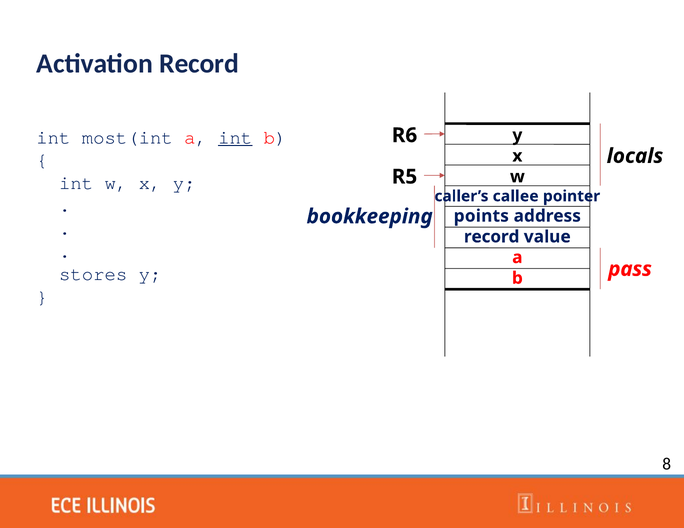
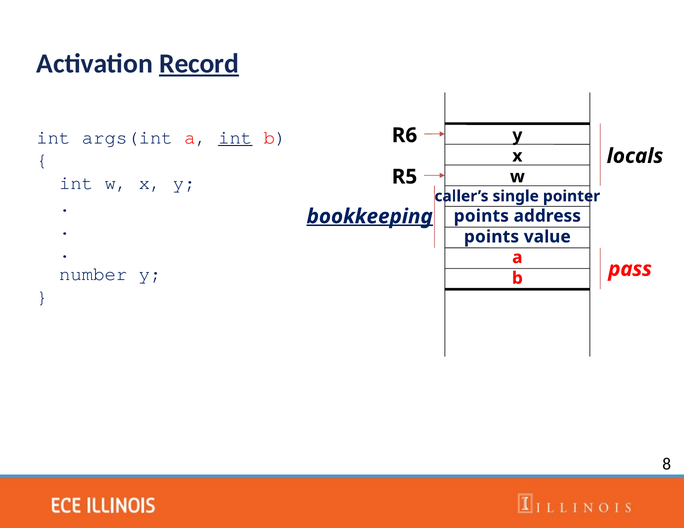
Record at (199, 64) underline: none -> present
most(int: most(int -> args(int
callee: callee -> single
bookkeeping underline: none -> present
record at (492, 237): record -> points
stores: stores -> number
